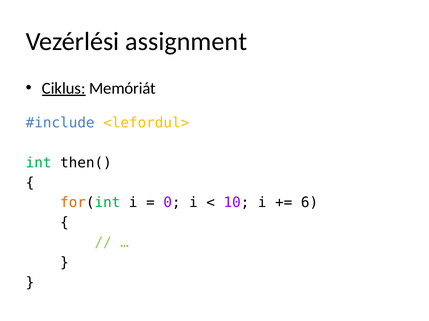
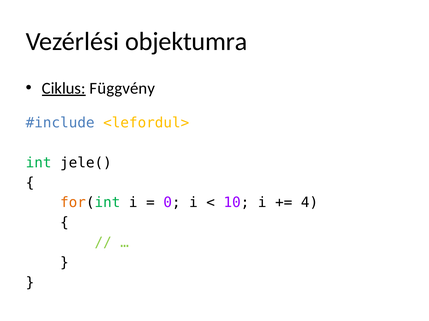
assignment: assignment -> objektumra
Memóriát: Memóriát -> Függvény
then(: then( -> jele(
6: 6 -> 4
